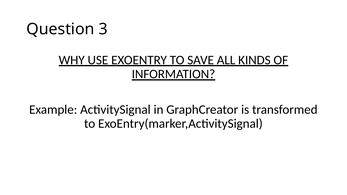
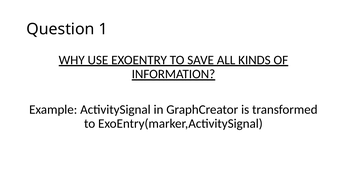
3: 3 -> 1
